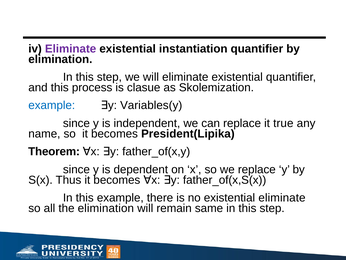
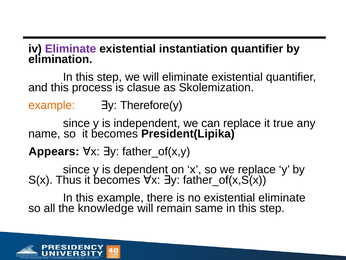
example at (52, 105) colour: blue -> orange
Variables(y: Variables(y -> Therefore(y
Theorem: Theorem -> Appears
the elimination: elimination -> knowledge
